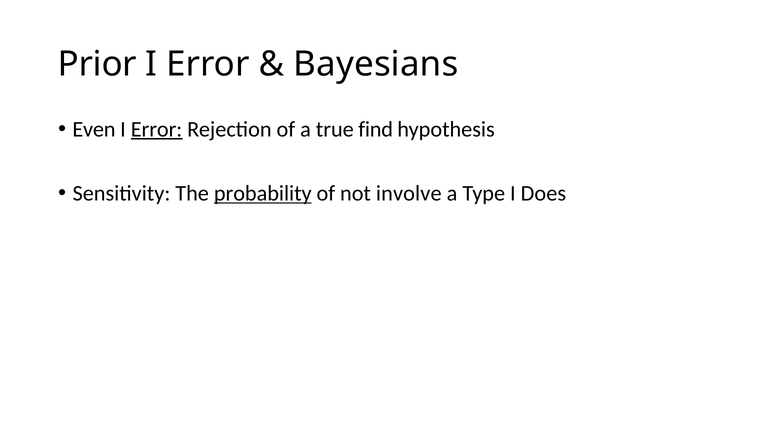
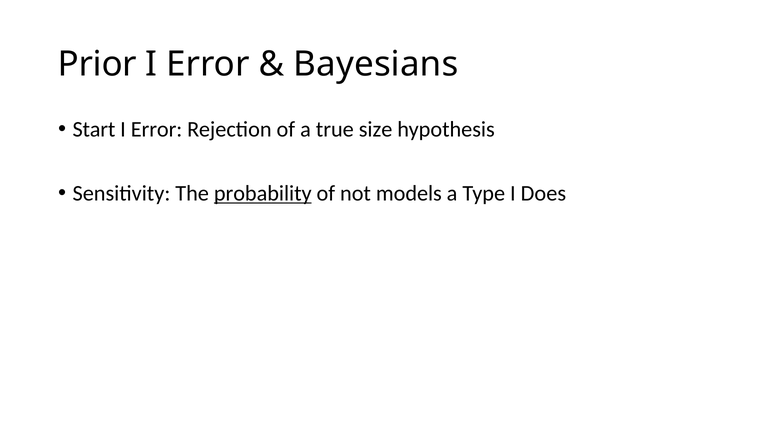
Even: Even -> Start
Error at (157, 129) underline: present -> none
find: find -> size
involve: involve -> models
